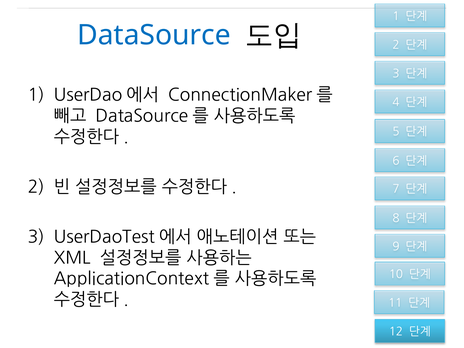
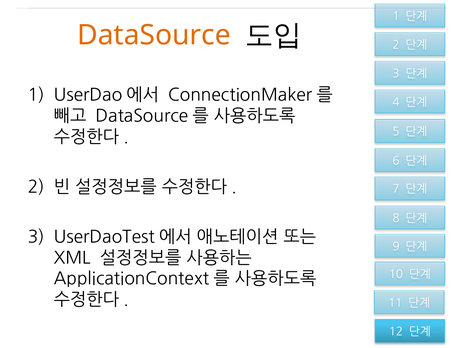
DataSource colour: blue -> orange
